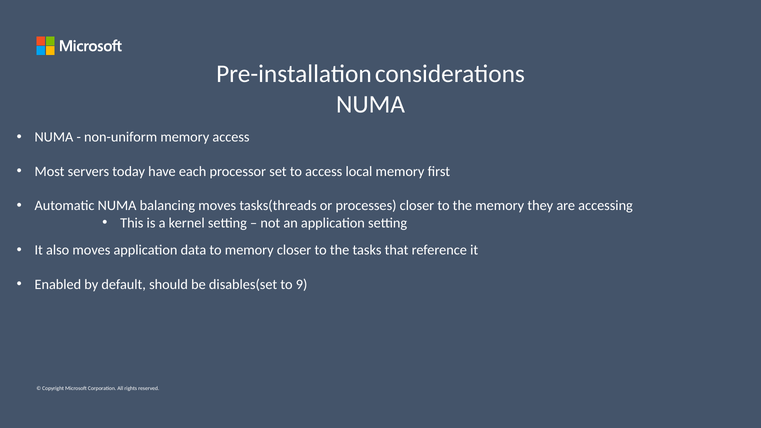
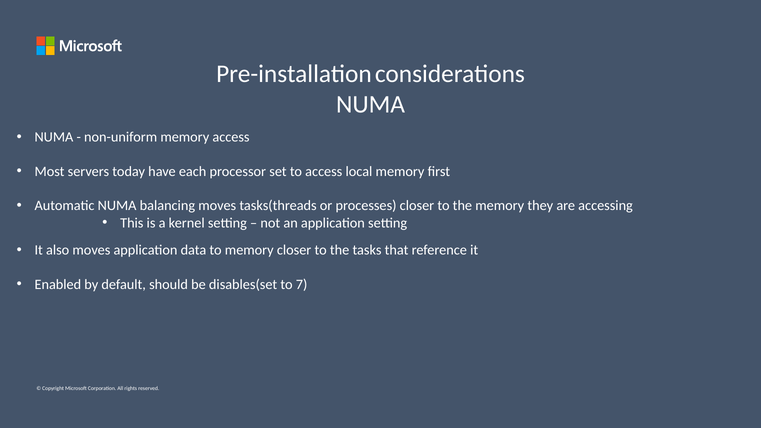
9: 9 -> 7
